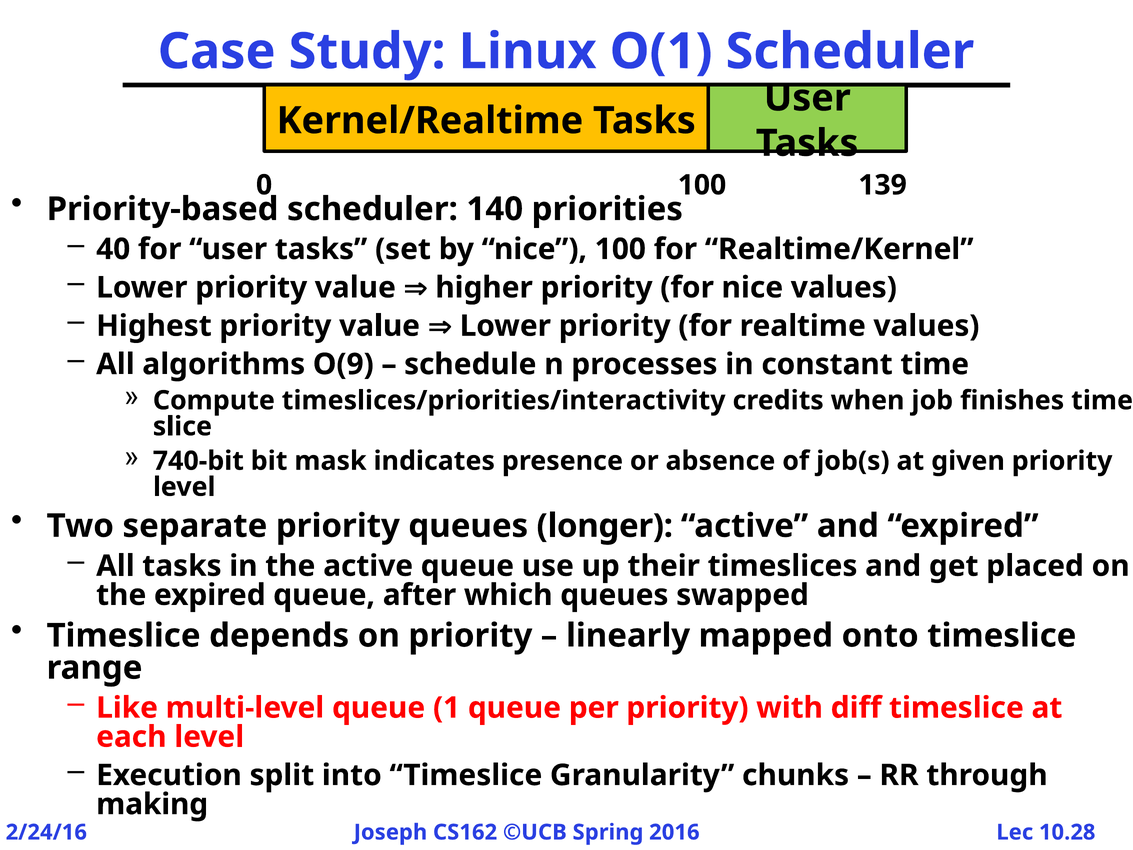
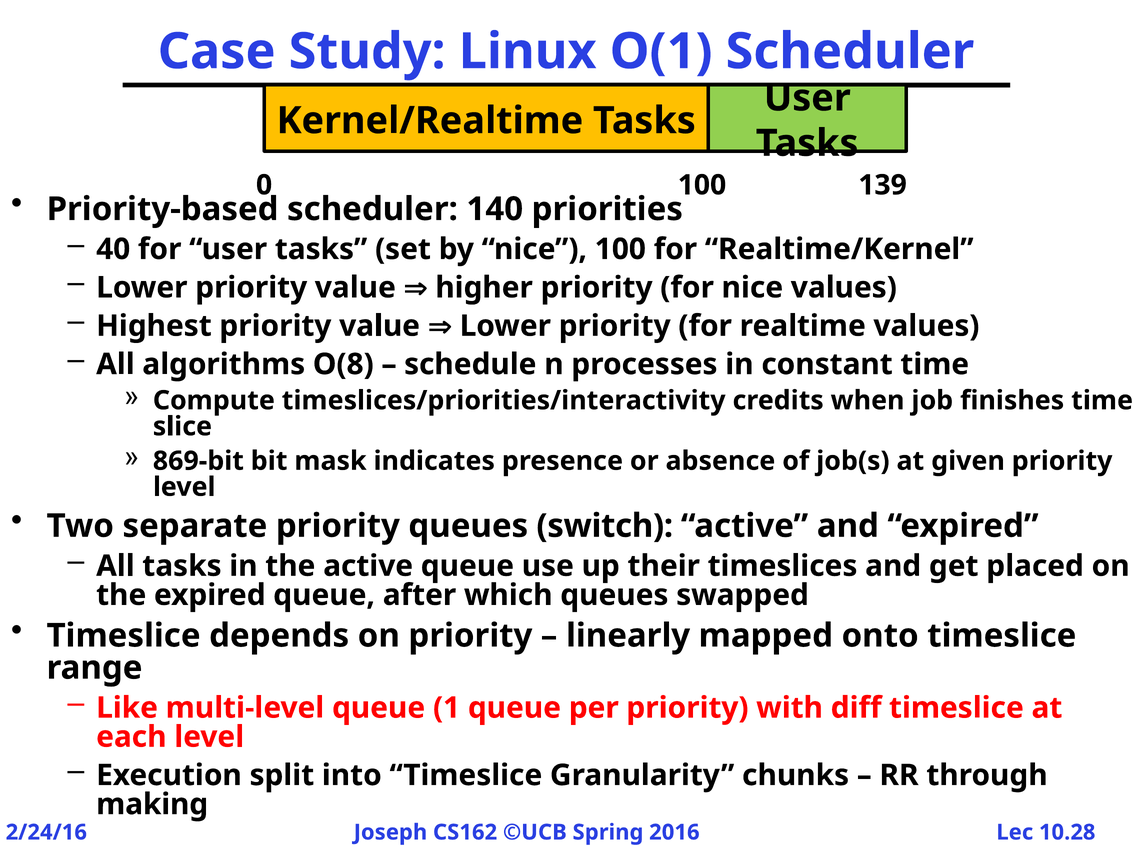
O(9: O(9 -> O(8
740-bit: 740-bit -> 869-bit
longer: longer -> switch
